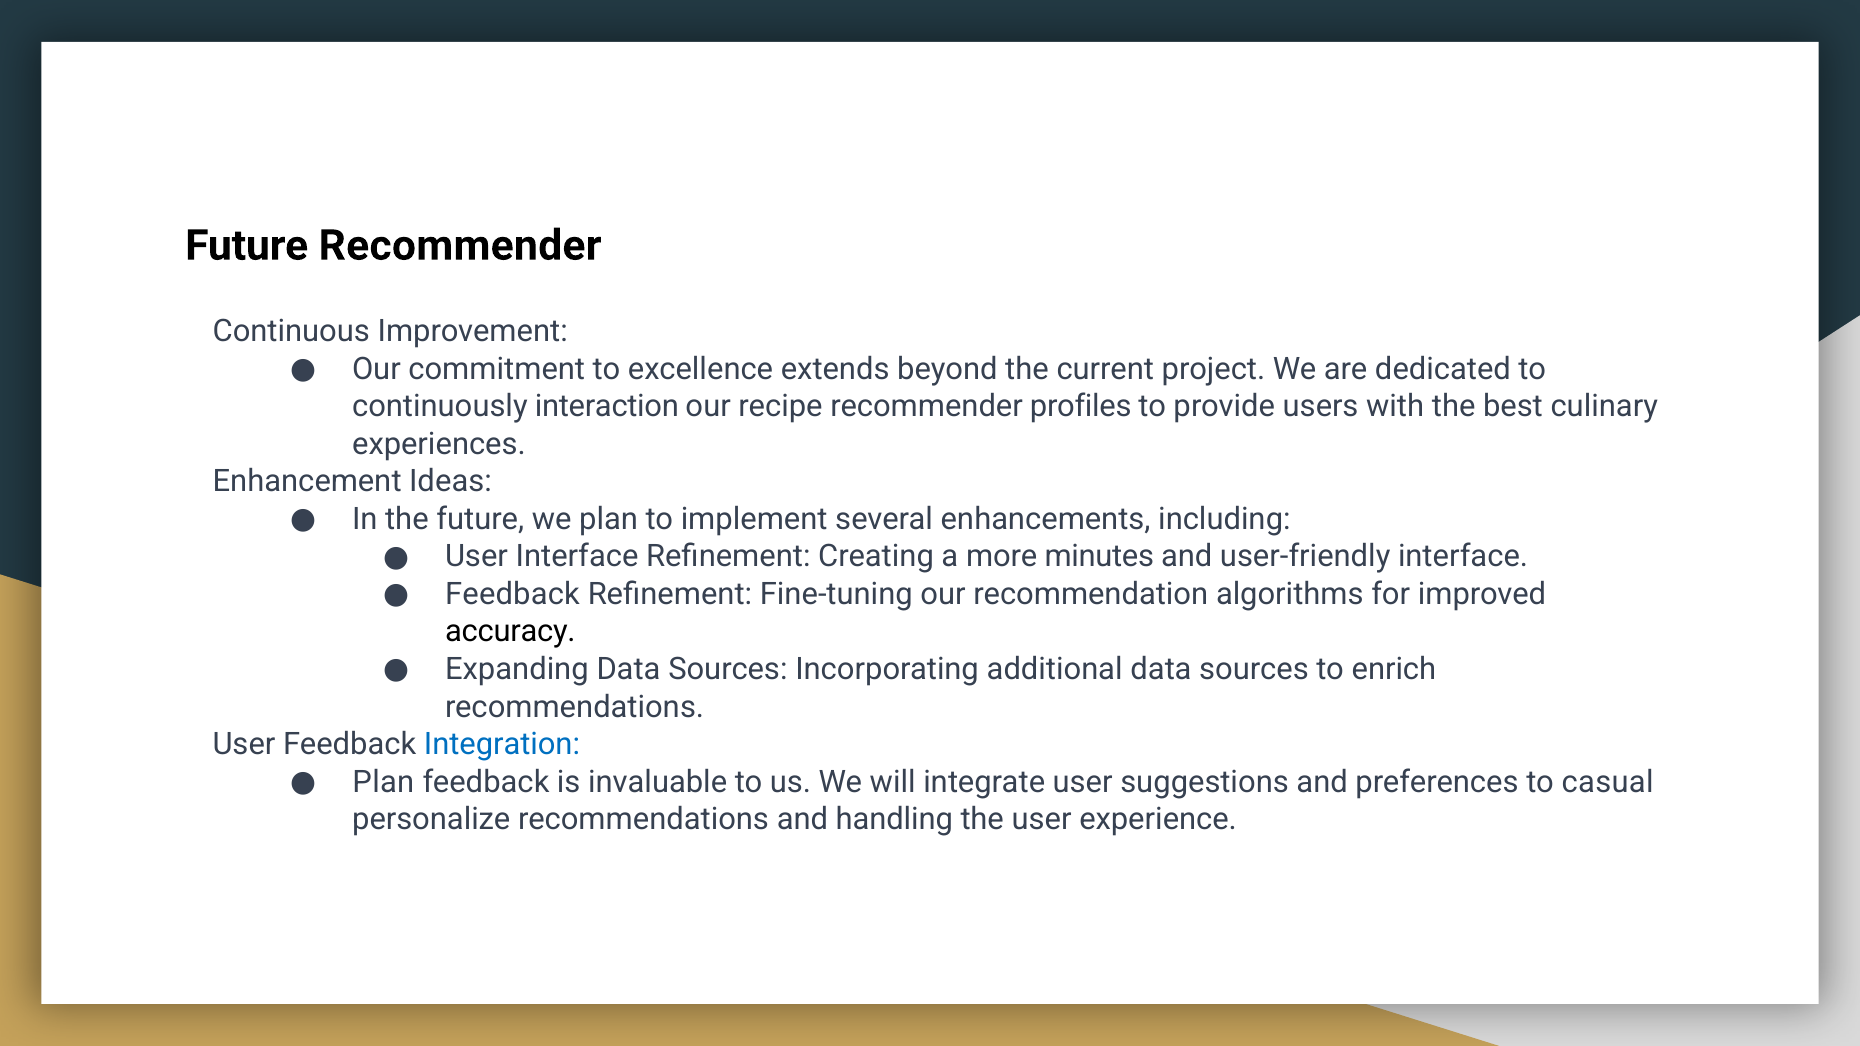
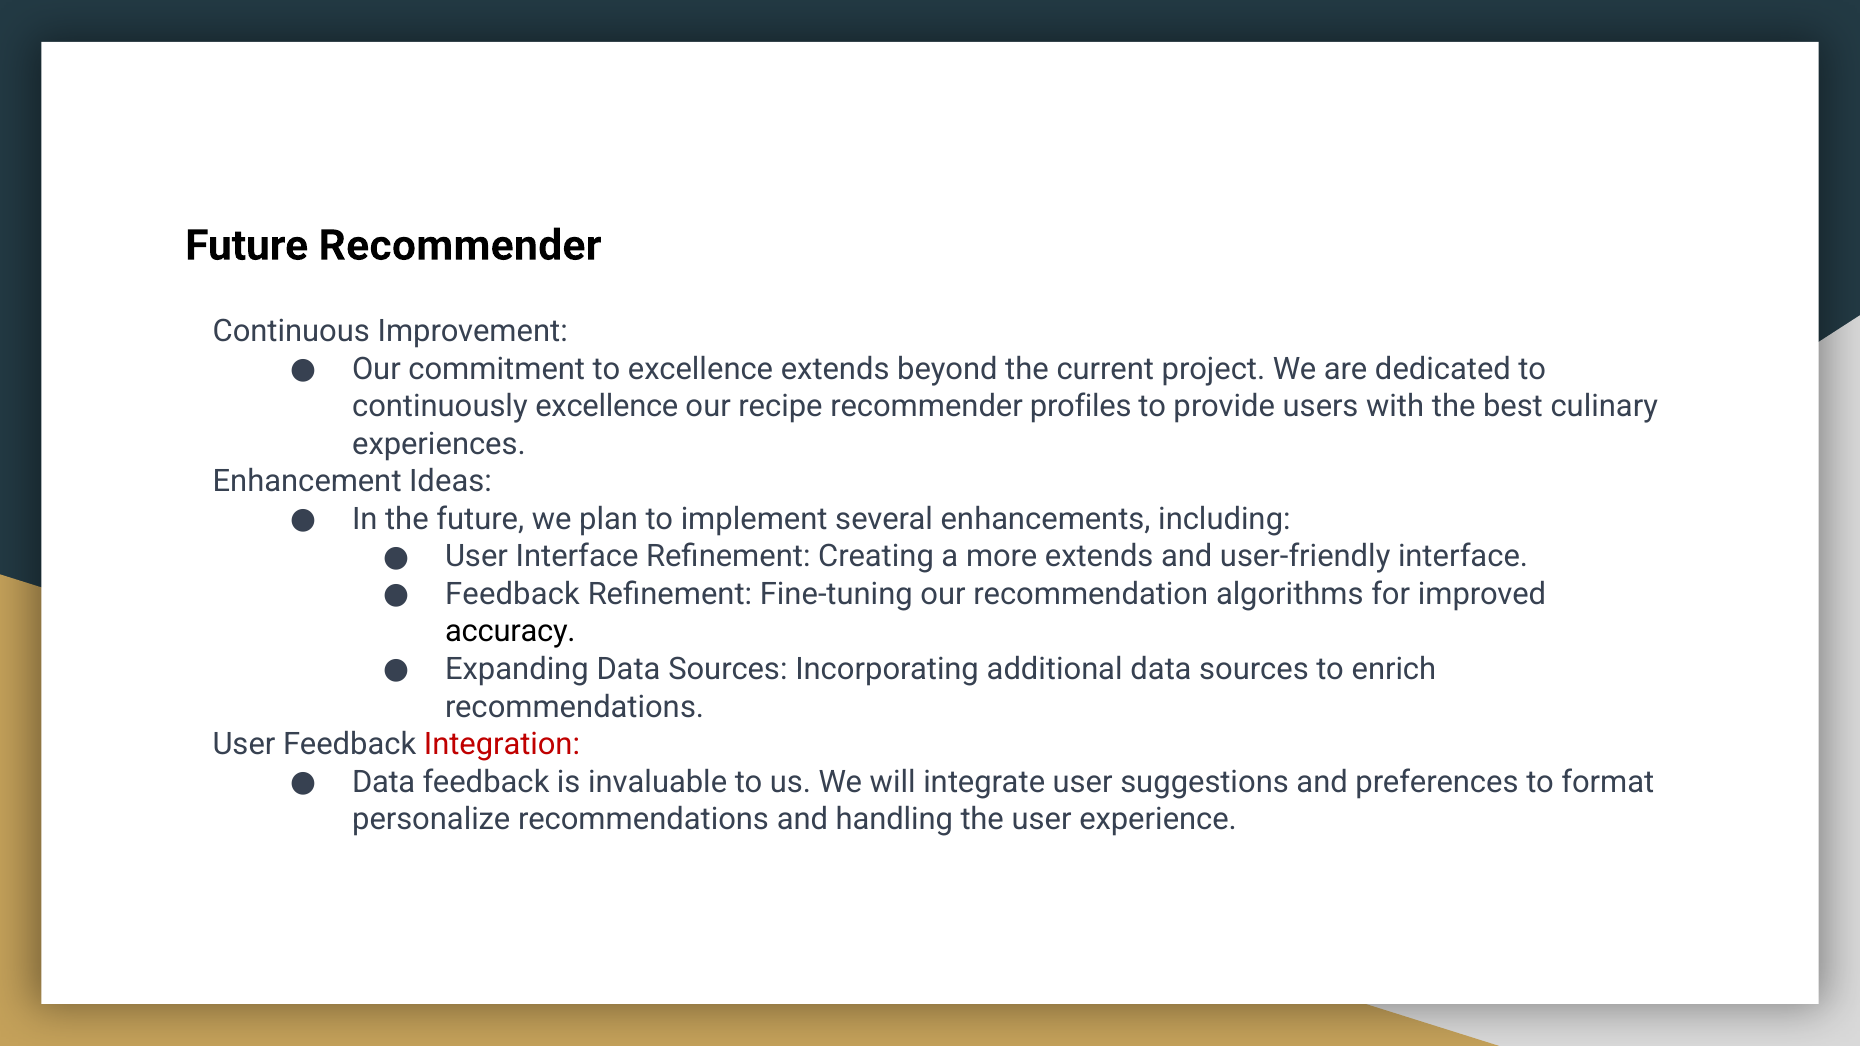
continuously interaction: interaction -> excellence
more minutes: minutes -> extends
Integration colour: blue -> red
Plan at (383, 782): Plan -> Data
casual: casual -> format
